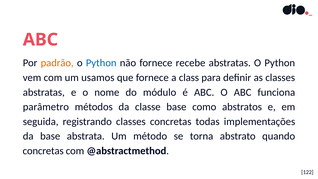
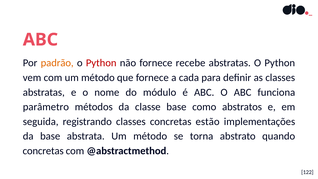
Python at (101, 63) colour: blue -> red
com um usamos: usamos -> método
class: class -> cada
todas: todas -> estão
